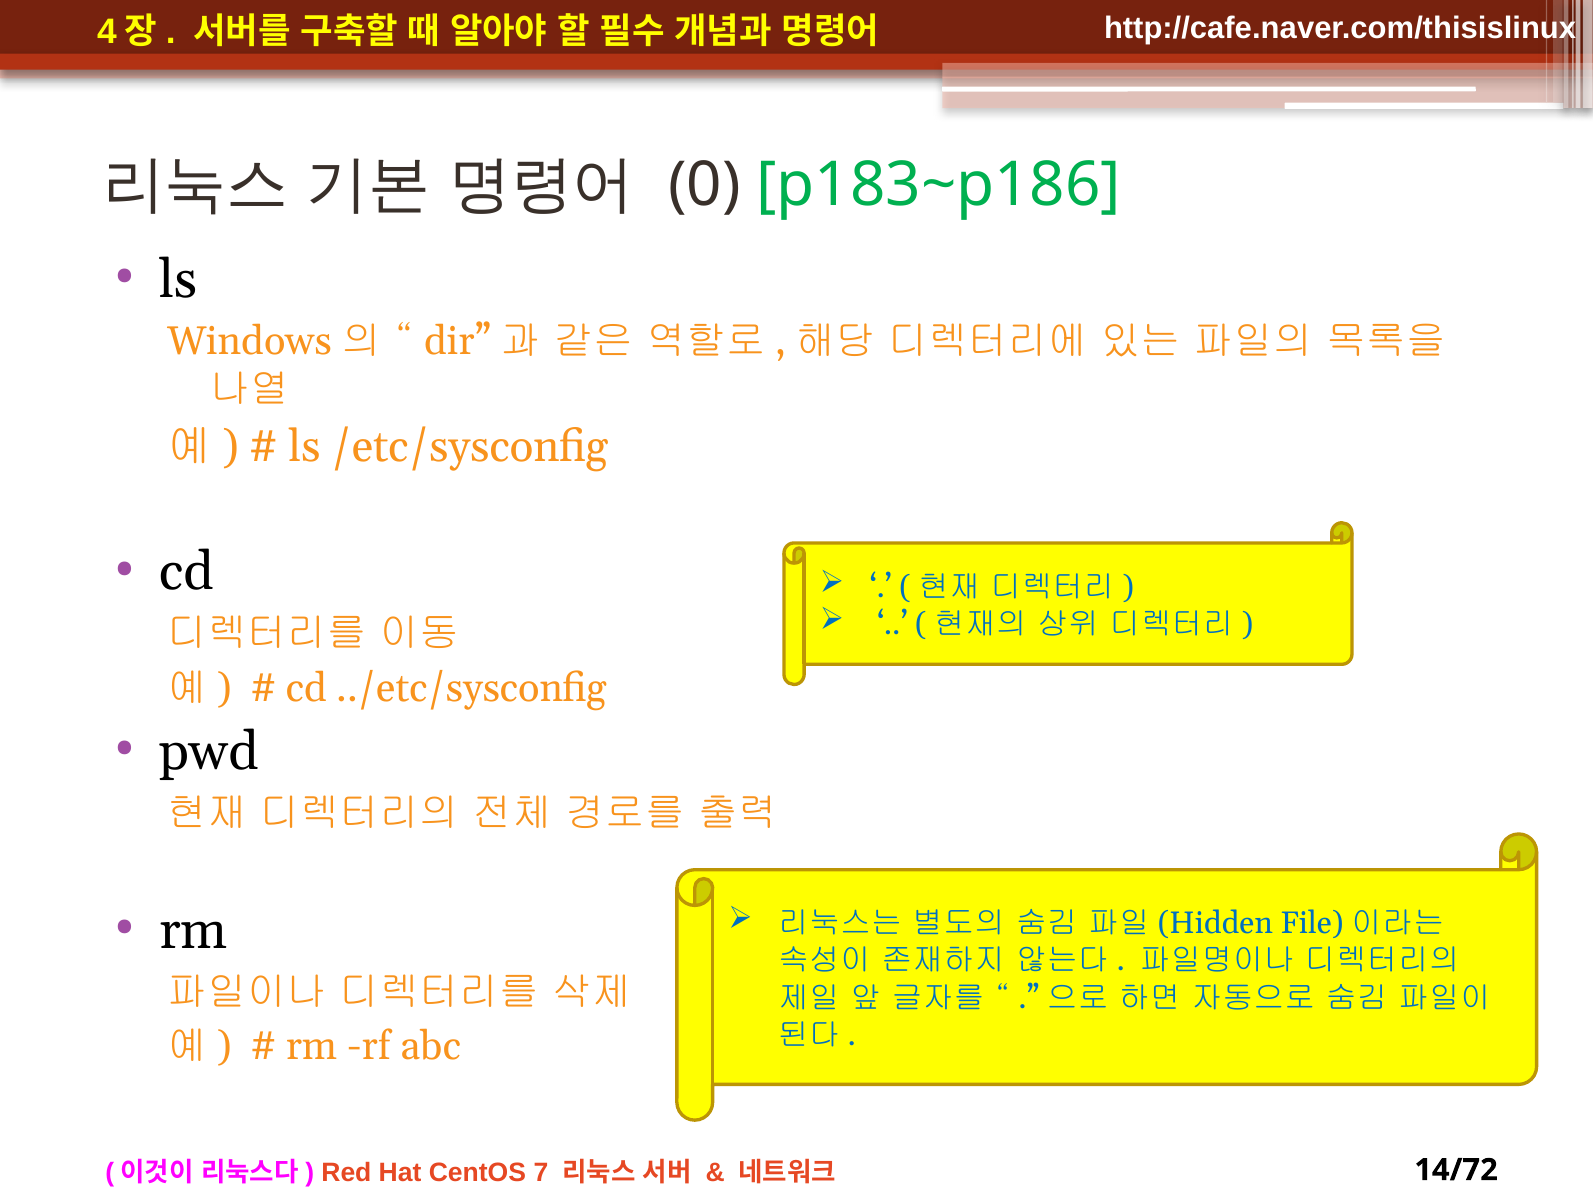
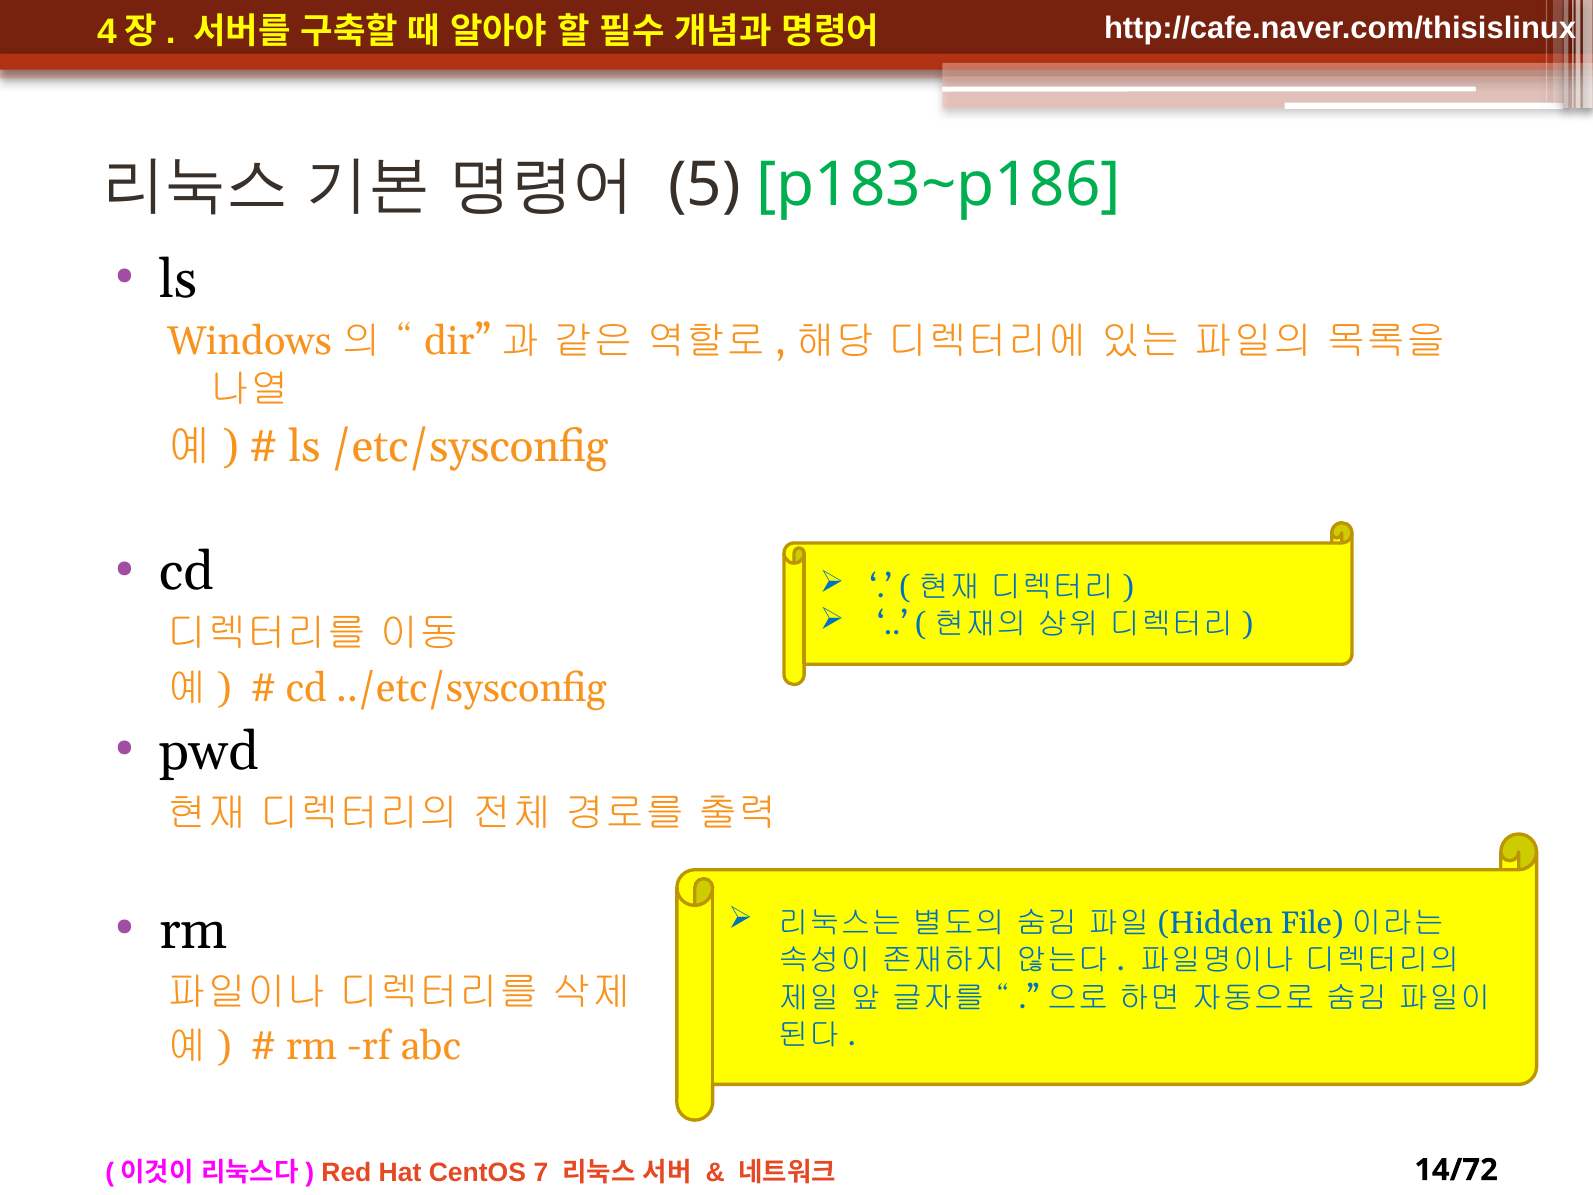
0: 0 -> 5
